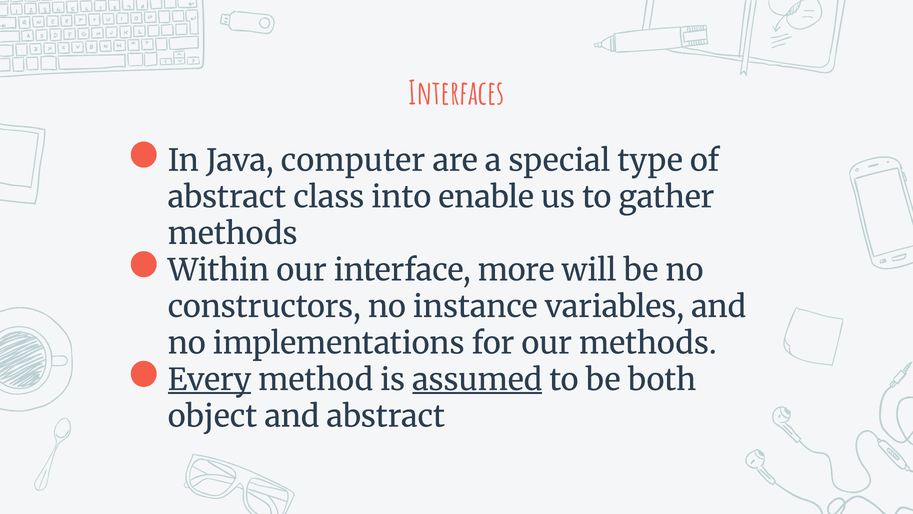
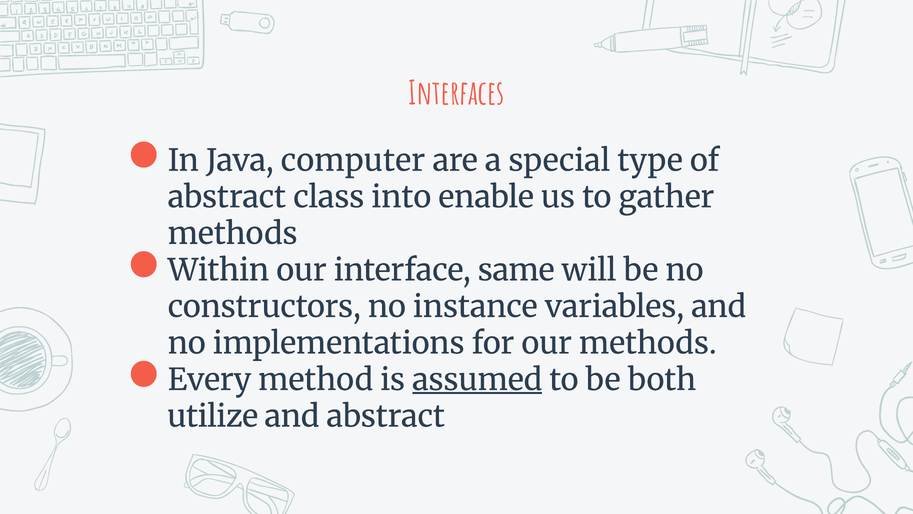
more: more -> same
Every underline: present -> none
object: object -> utilize
